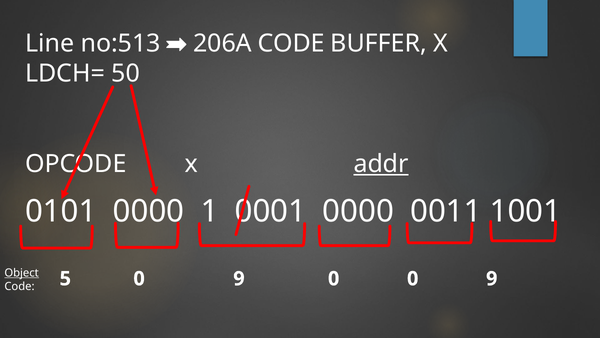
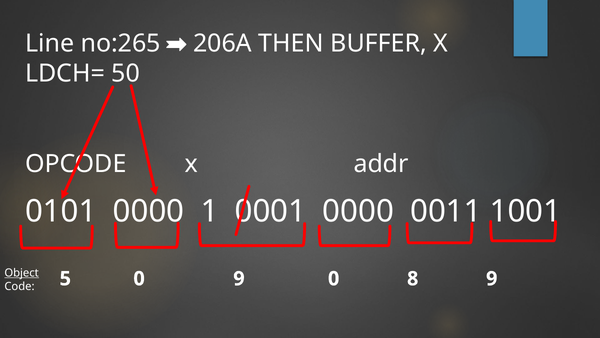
no:513: no:513 -> no:265
206A CODE: CODE -> THEN
addr underline: present -> none
0 0: 0 -> 8
